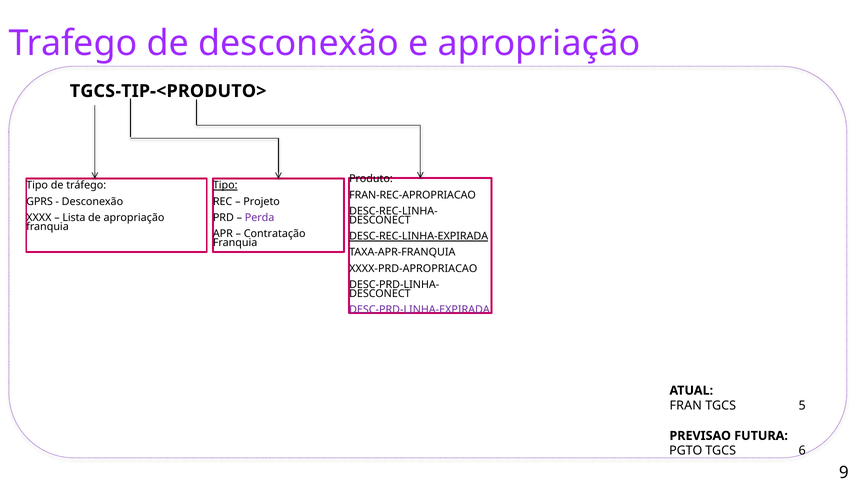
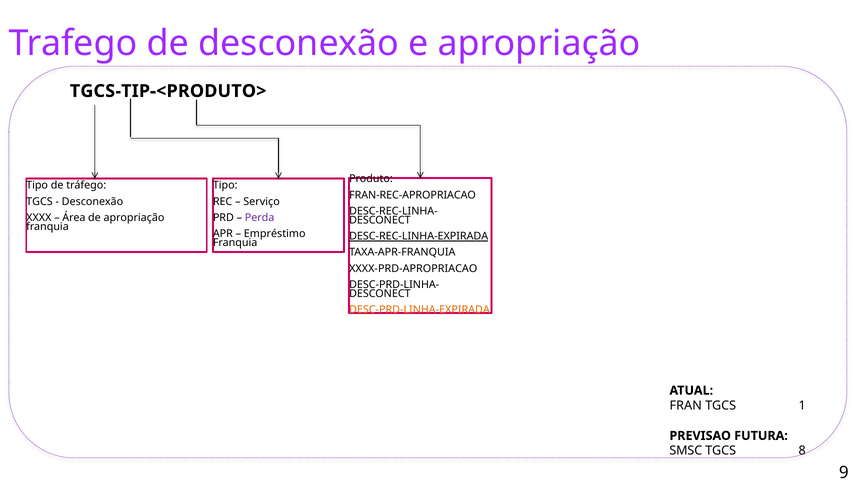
Tipo at (225, 185) underline: present -> none
GPRS at (40, 202): GPRS -> TGCS
Projeto: Projeto -> Serviço
Lista: Lista -> Área
Contratação: Contratação -> Empréstimo
DESC-PRD-LINHA-EXPIRADA colour: purple -> orange
5: 5 -> 1
PGTO: PGTO -> SMSC
6: 6 -> 8
